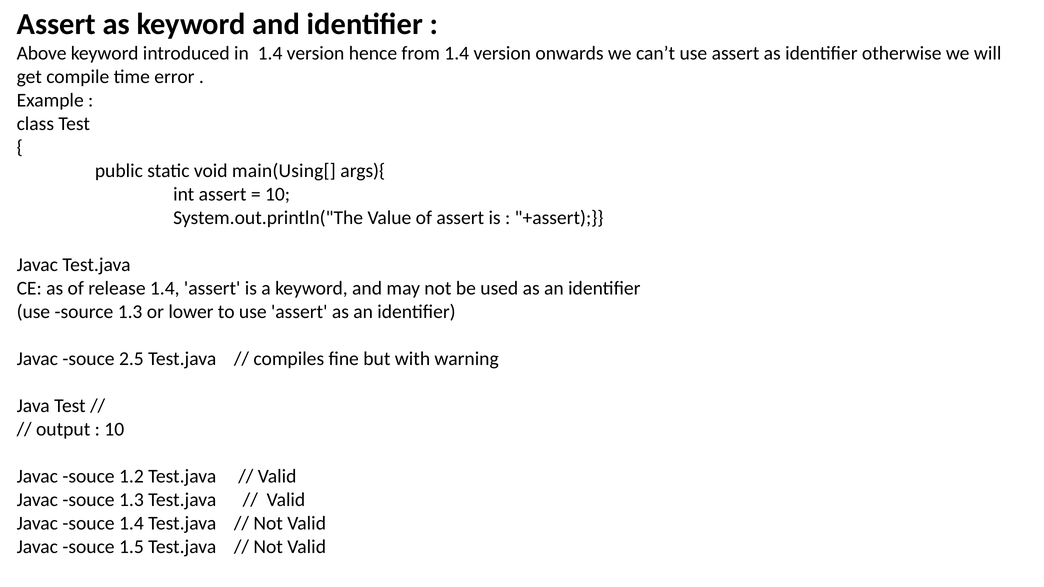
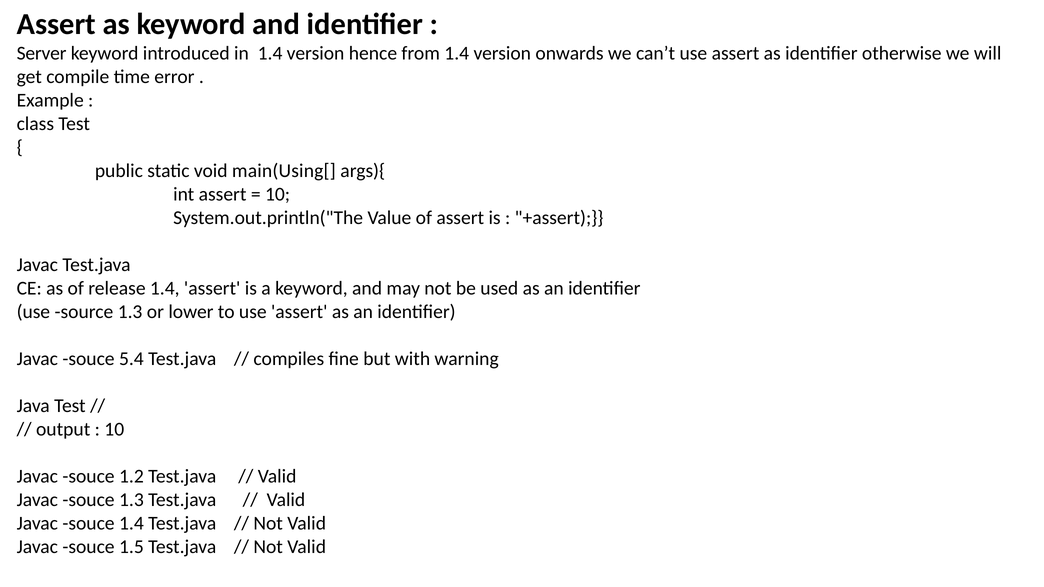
Above: Above -> Server
2.5: 2.5 -> 5.4
